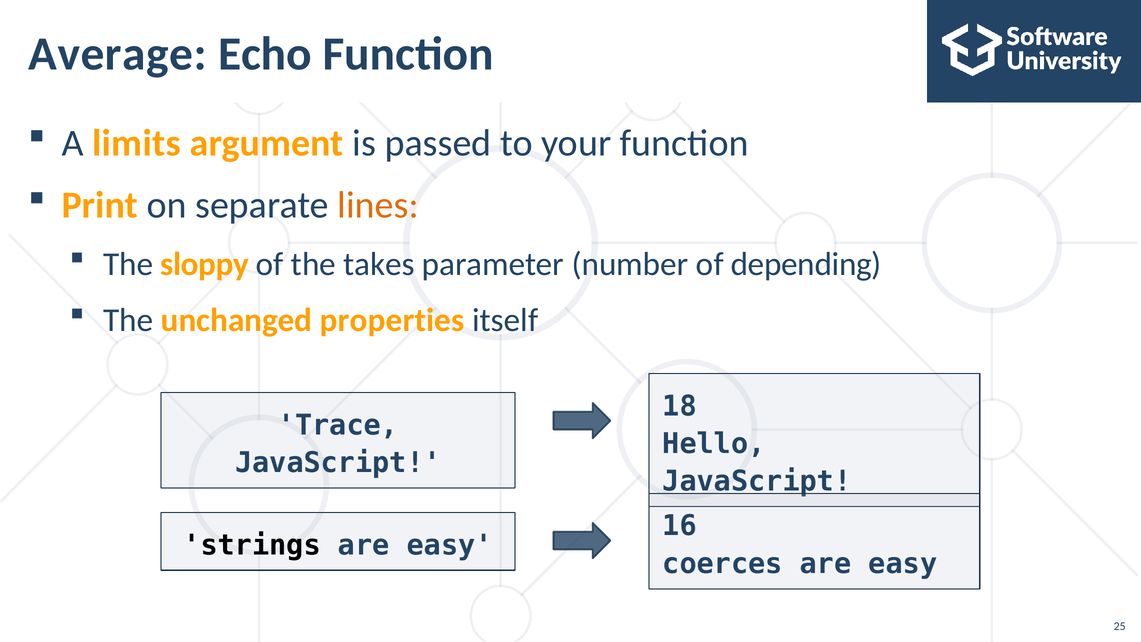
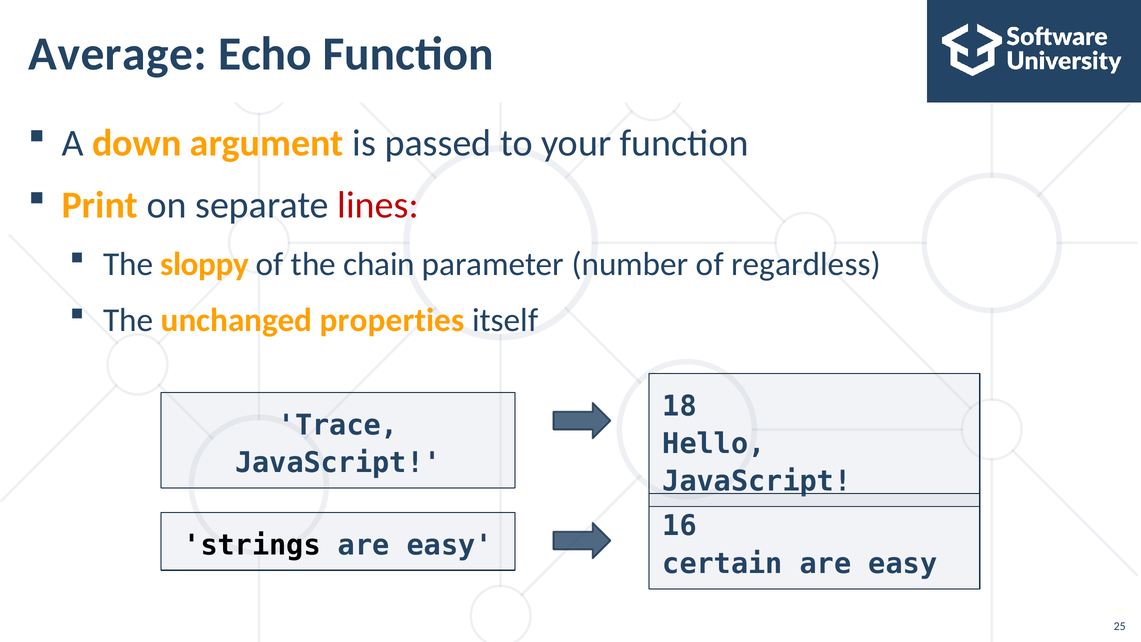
limits: limits -> down
lines colour: orange -> red
takes: takes -> chain
depending: depending -> regardless
coerces: coerces -> certain
